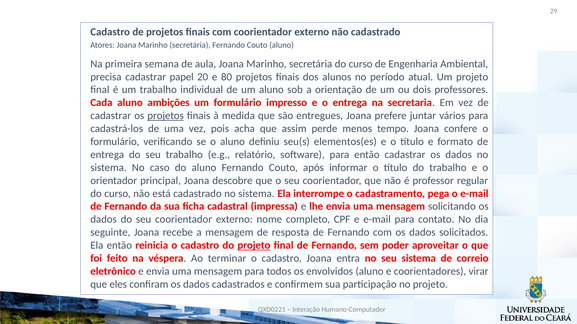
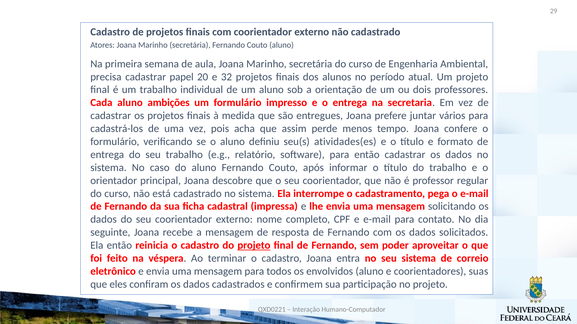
80: 80 -> 32
projetos at (166, 116) underline: present -> none
elementos(es: elementos(es -> atividades(es
virar: virar -> suas
